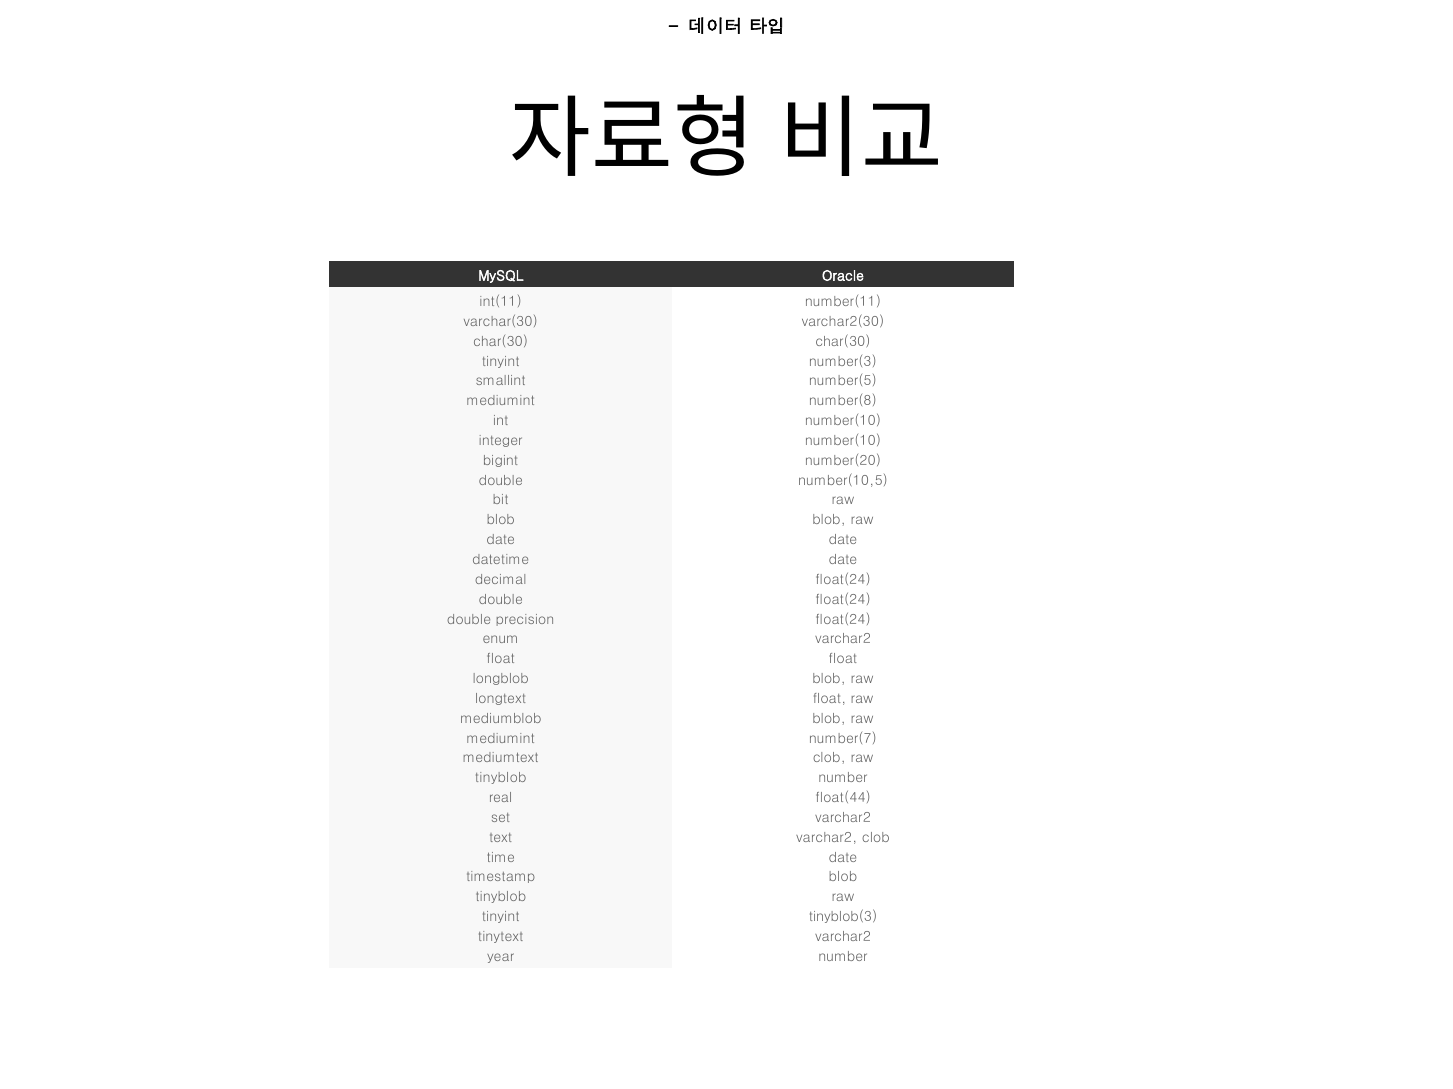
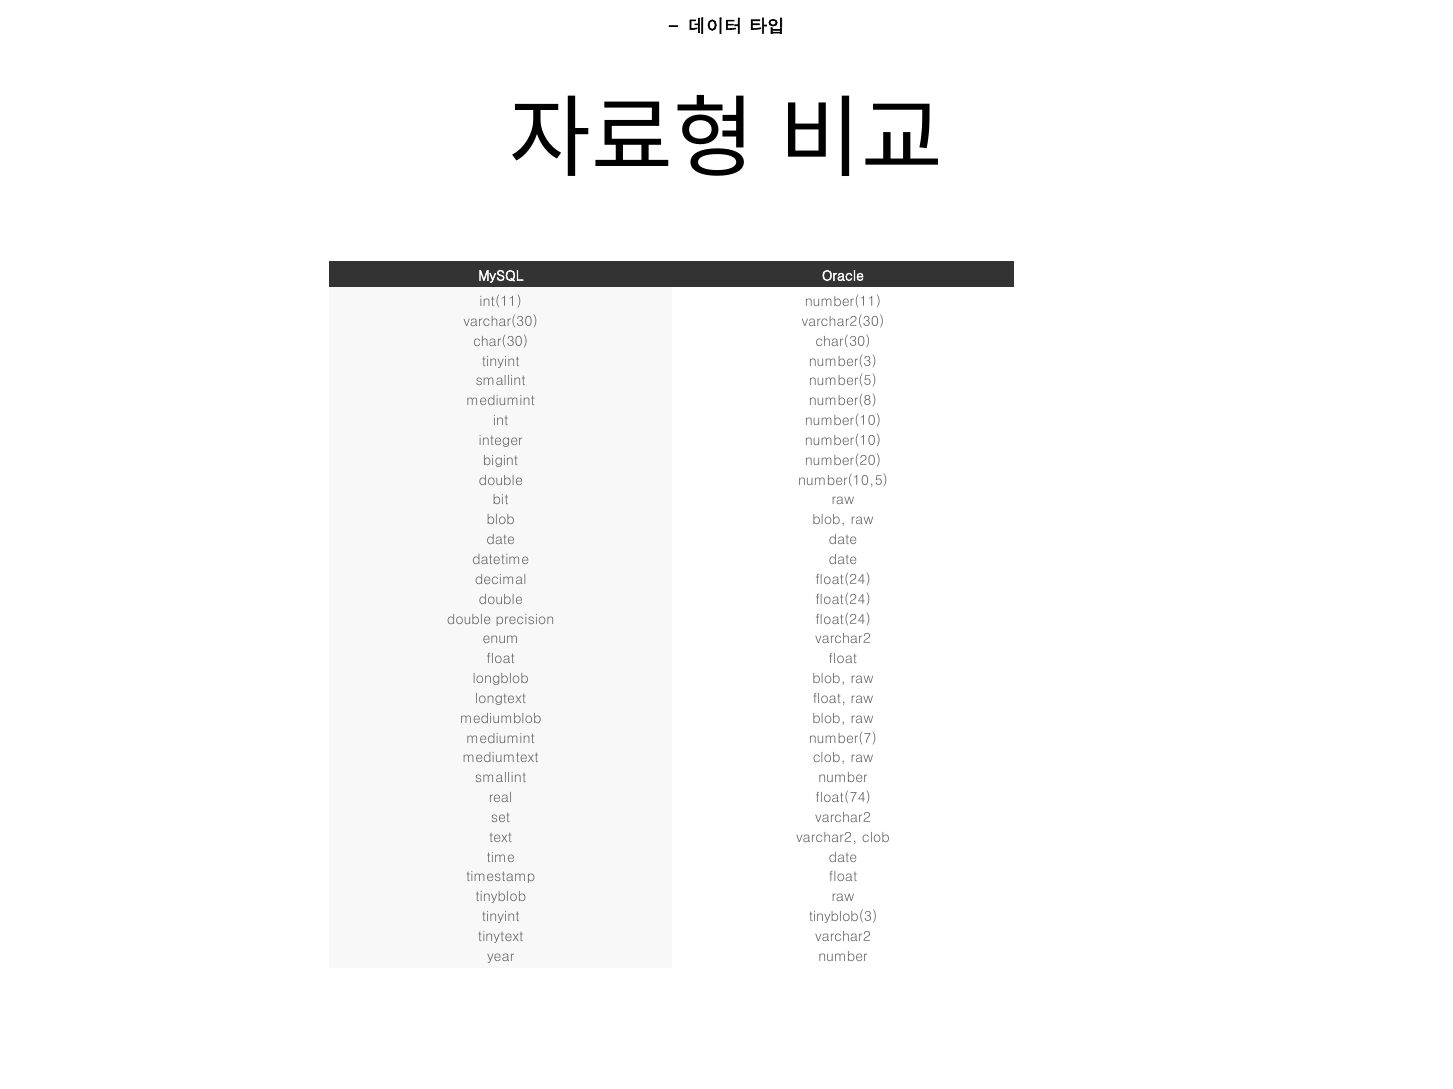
tinyblob at (501, 779): tinyblob -> smallint
float(44: float(44 -> float(74
blob at (843, 878): blob -> float
